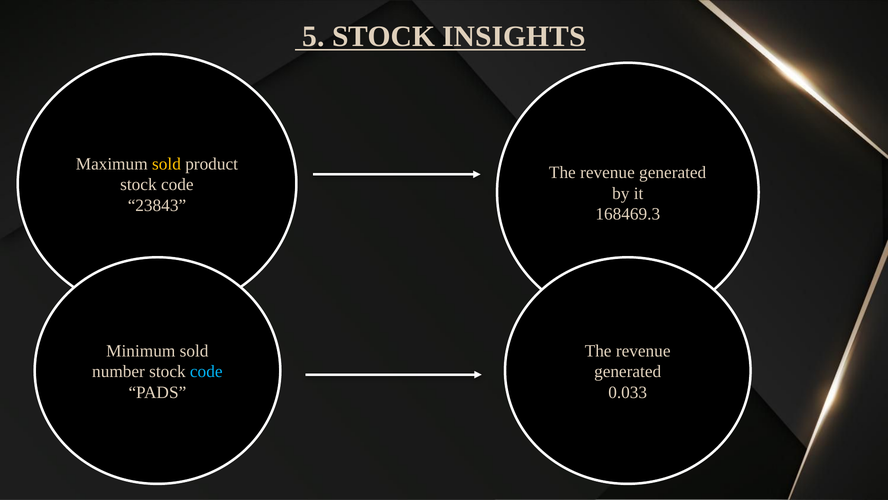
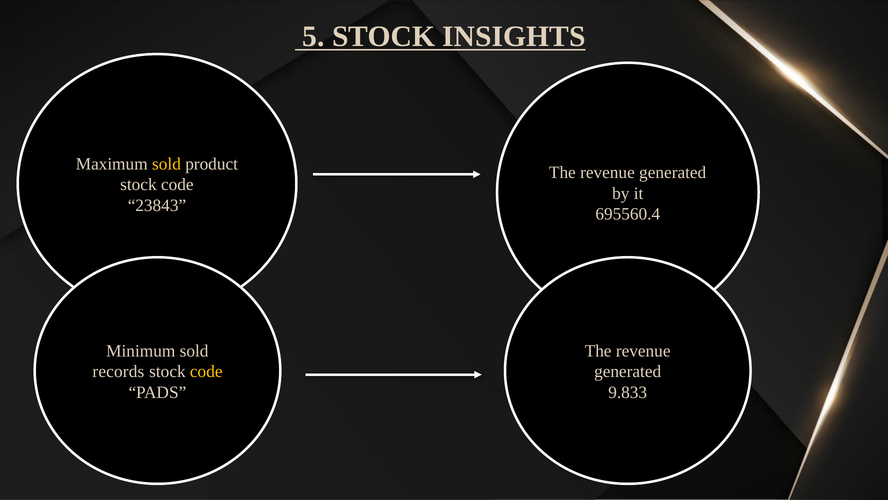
168469.3: 168469.3 -> 695560.4
number: number -> records
code at (206, 371) colour: light blue -> yellow
0.033: 0.033 -> 9.833
